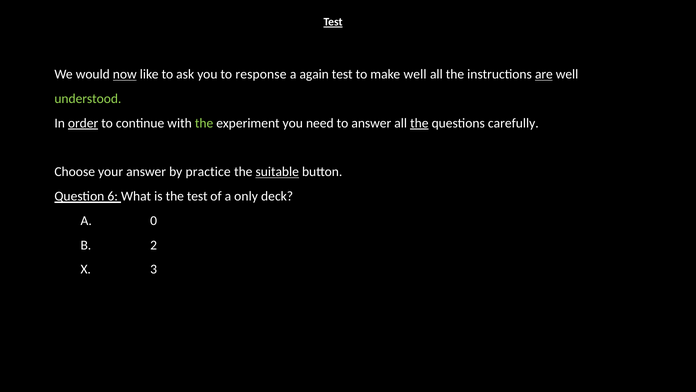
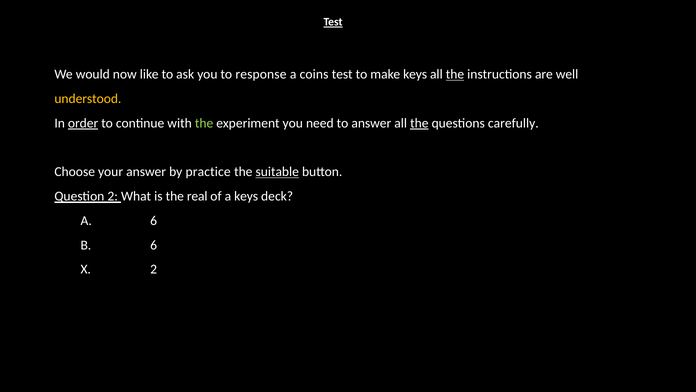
now underline: present -> none
again: again -> coins
make well: well -> keys
the at (455, 74) underline: none -> present
are underline: present -> none
understood colour: light green -> yellow
Question 6: 6 -> 2
the test: test -> real
a only: only -> keys
A 0: 0 -> 6
B 2: 2 -> 6
X 3: 3 -> 2
